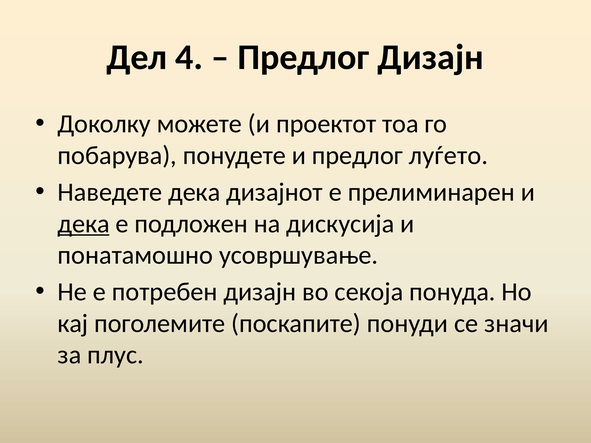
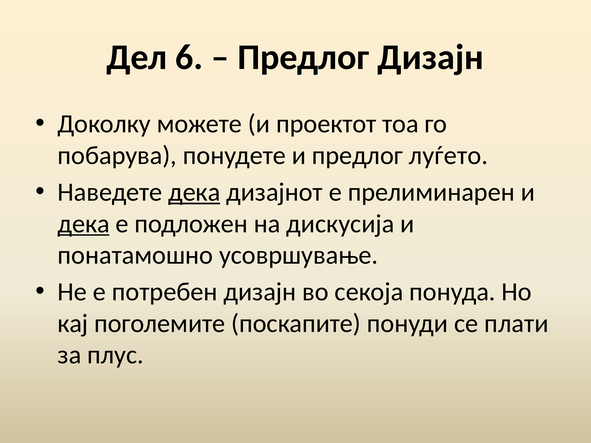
4: 4 -> 6
дека at (194, 192) underline: none -> present
значи: значи -> плати
